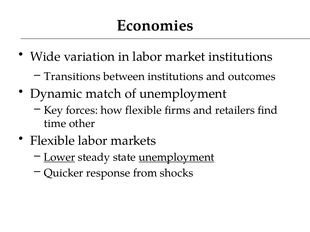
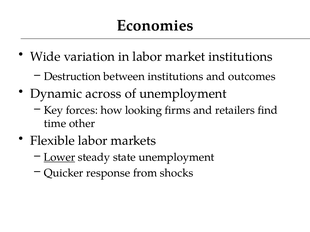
Transitions: Transitions -> Destruction
match: match -> across
how flexible: flexible -> looking
unemployment at (177, 158) underline: present -> none
